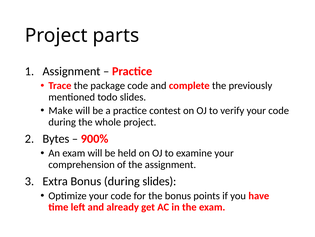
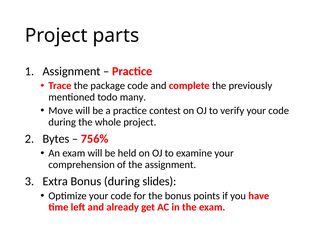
todo slides: slides -> many
Make: Make -> Move
900%: 900% -> 756%
